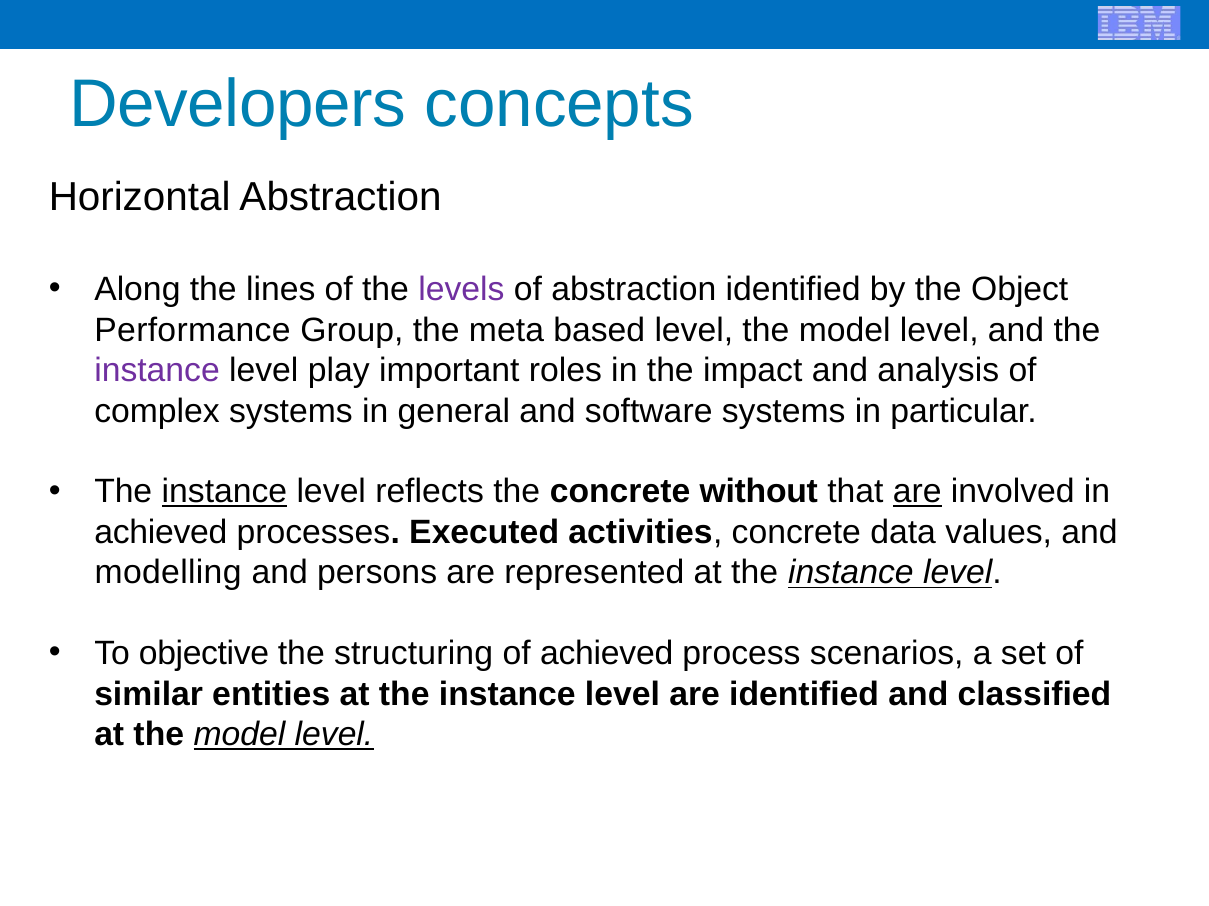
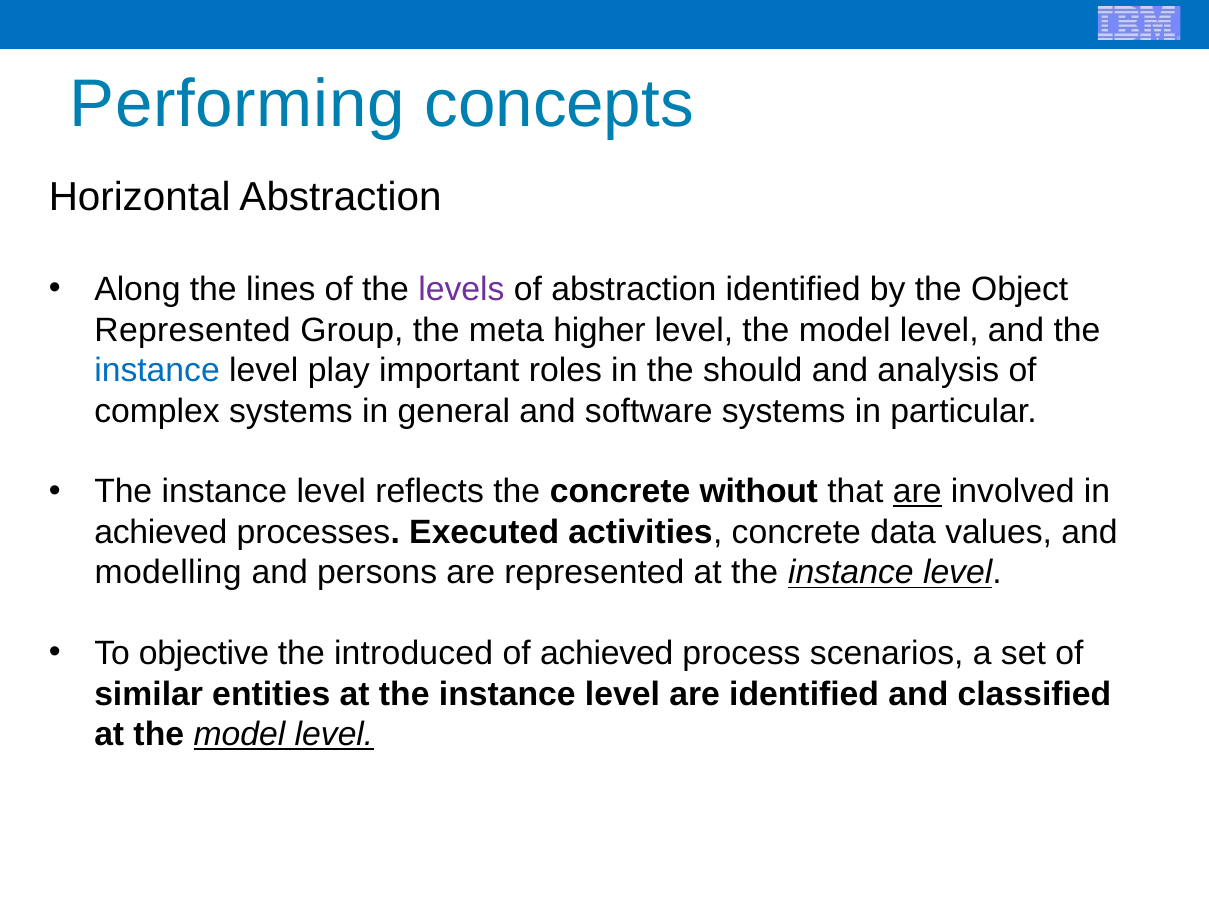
Developers: Developers -> Performing
Performance at (193, 330): Performance -> Represented
based: based -> higher
instance at (157, 370) colour: purple -> blue
impact: impact -> should
instance at (224, 492) underline: present -> none
structuring: structuring -> introduced
